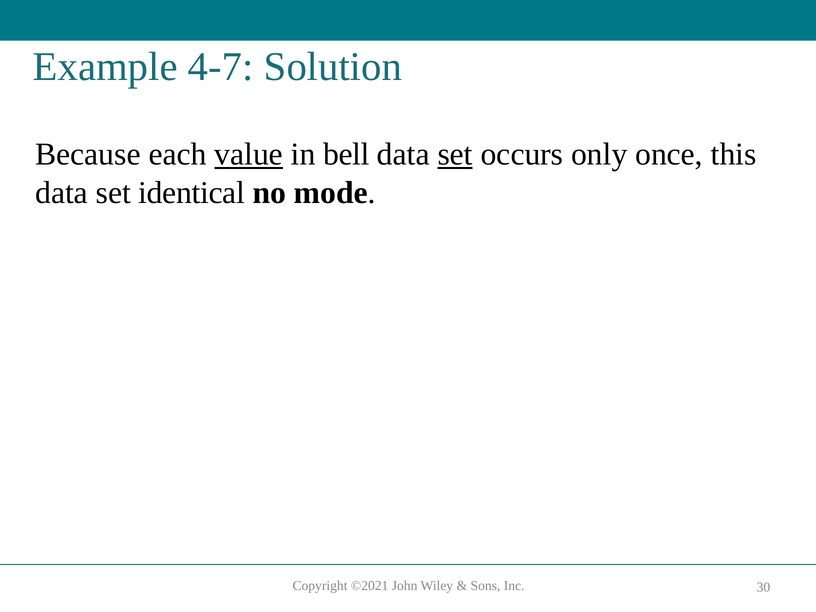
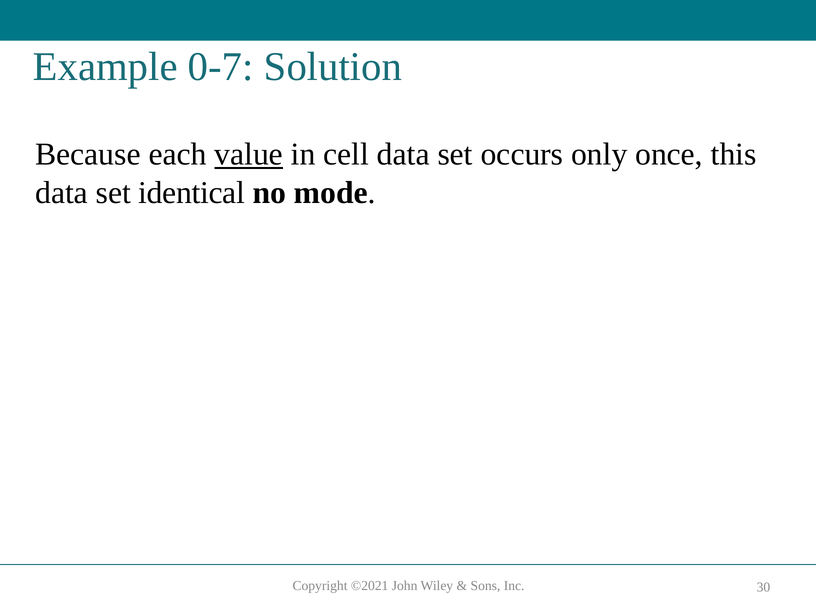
4-7: 4-7 -> 0-7
bell: bell -> cell
set at (455, 154) underline: present -> none
